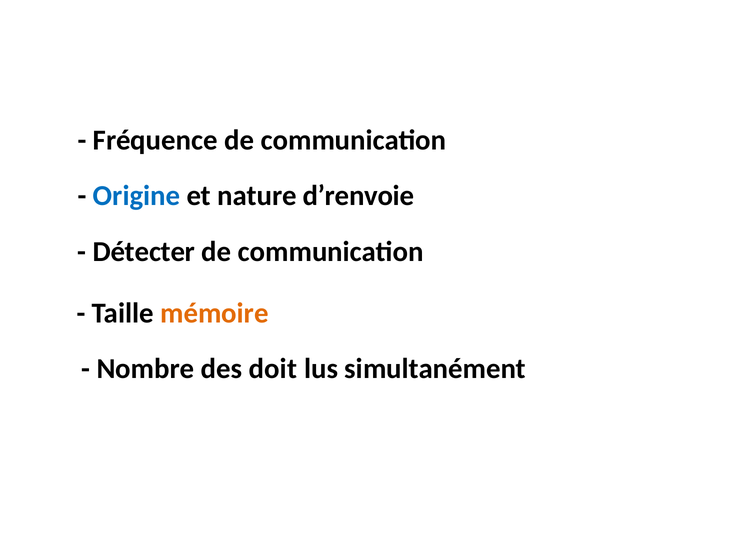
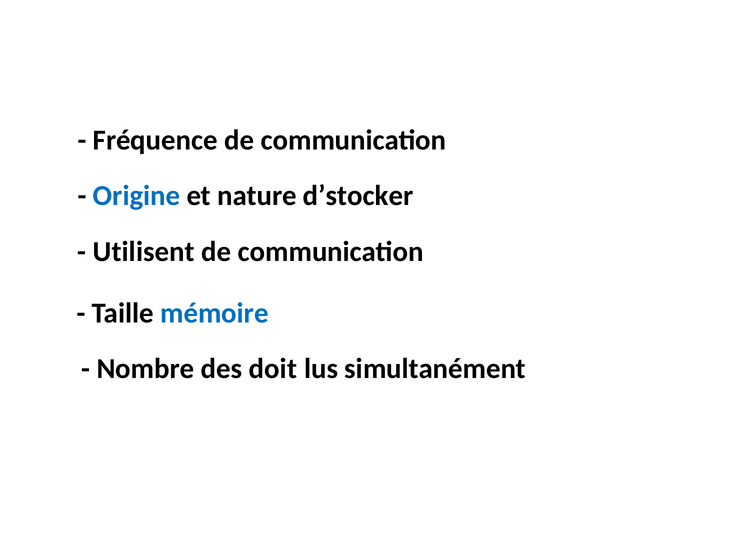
d’renvoie: d’renvoie -> d’stocker
Détecter: Détecter -> Utilisent
mémoire colour: orange -> blue
